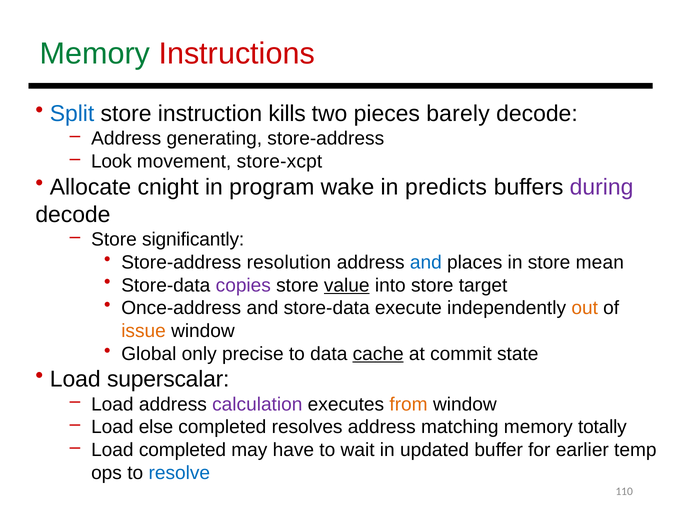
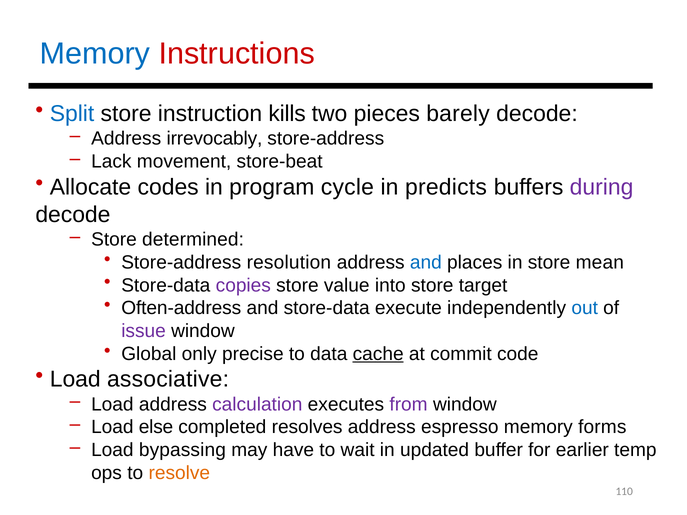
Memory at (95, 54) colour: green -> blue
generating: generating -> irrevocably
Look: Look -> Lack
store-xcpt: store-xcpt -> store-beat
cnight: cnight -> codes
wake: wake -> cycle
significantly: significantly -> determined
value underline: present -> none
Once-address: Once-address -> Often-address
out colour: orange -> blue
issue colour: orange -> purple
state: state -> code
superscalar: superscalar -> associative
from colour: orange -> purple
matching: matching -> espresso
totally: totally -> forms
Load completed: completed -> bypassing
resolve colour: blue -> orange
